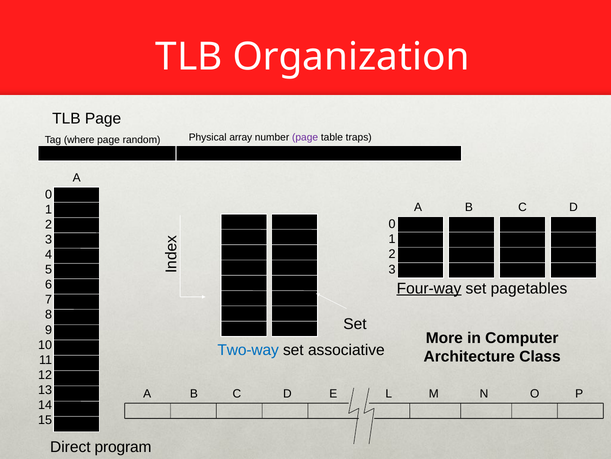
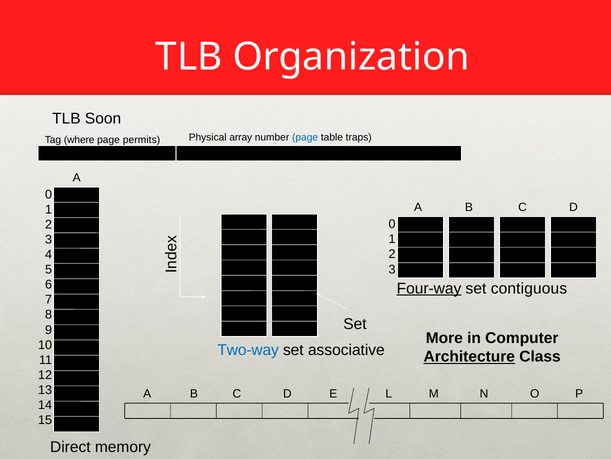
TLB Page: Page -> Soon
random: random -> permits
page at (305, 137) colour: purple -> blue
pagetables: pagetables -> contiguous
Architecture underline: none -> present
program: program -> memory
